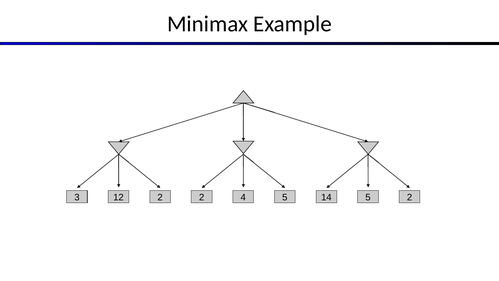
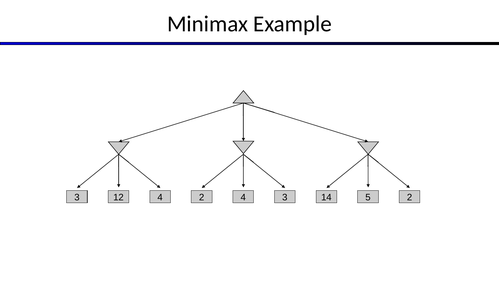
12 2: 2 -> 4
4 5: 5 -> 3
